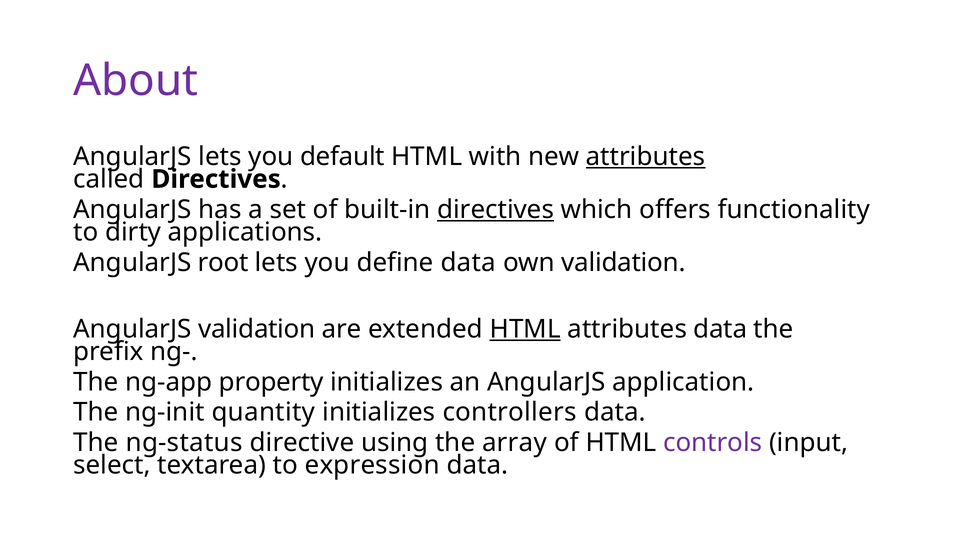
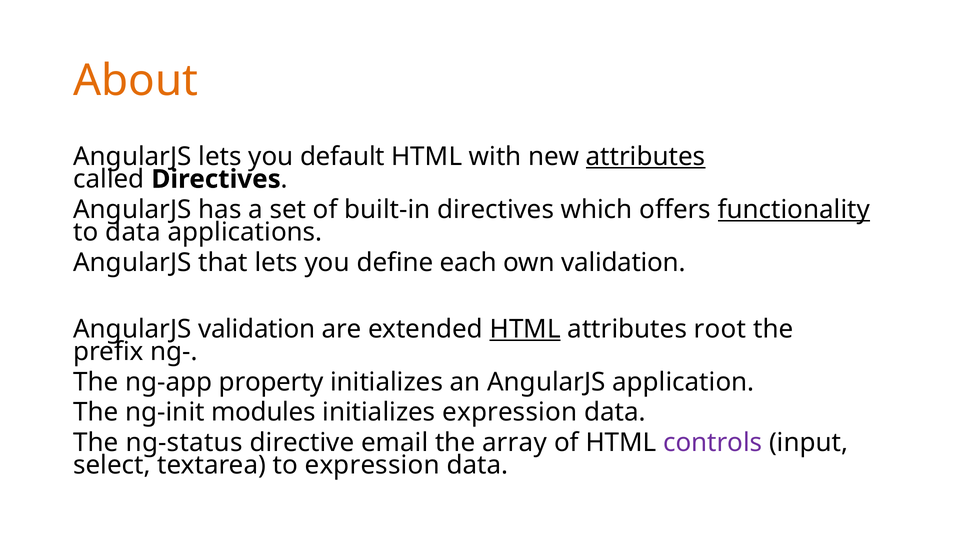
About colour: purple -> orange
directives at (496, 210) underline: present -> none
functionality underline: none -> present
to dirty: dirty -> data
root: root -> that
define data: data -> each
attributes data: data -> root
quantity: quantity -> modules
initializes controllers: controllers -> expression
using: using -> email
